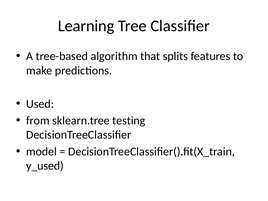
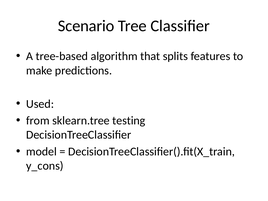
Learning: Learning -> Scenario
y_used: y_used -> y_cons
